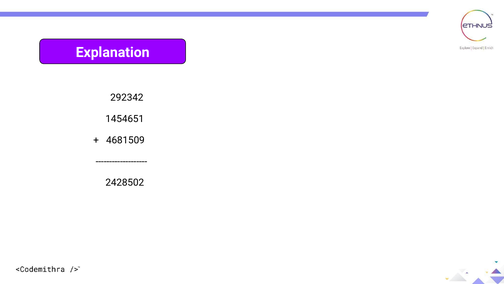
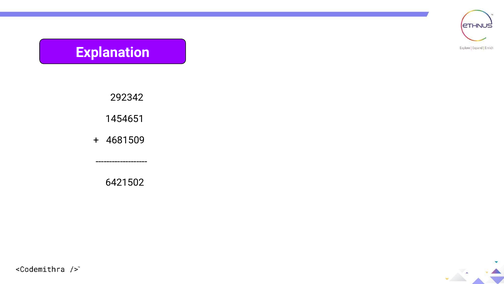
2428502: 2428502 -> 6421502
